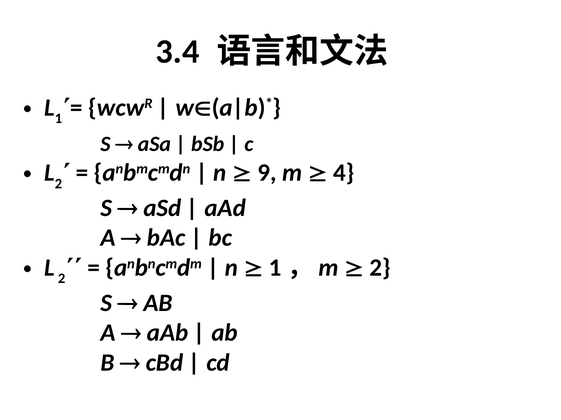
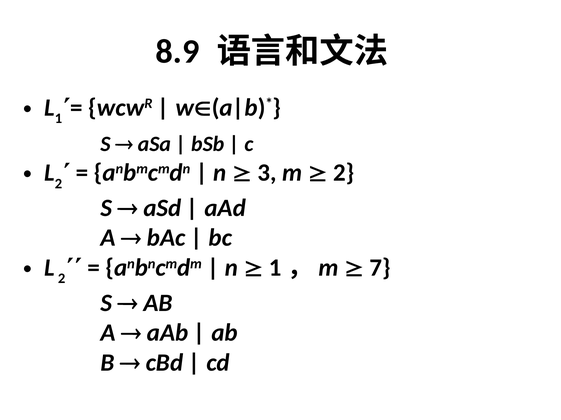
3.4: 3.4 -> 8.9
9: 9 -> 3
4 at (344, 173): 4 -> 2
2 at (380, 268): 2 -> 7
